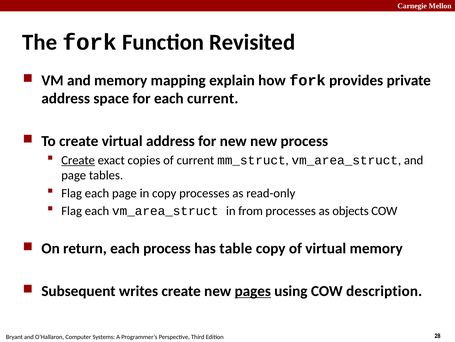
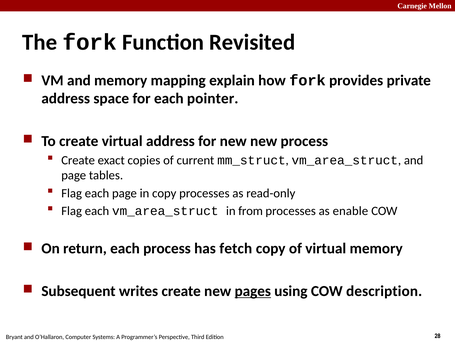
each current: current -> pointer
Create at (78, 160) underline: present -> none
objects: objects -> enable
table: table -> fetch
